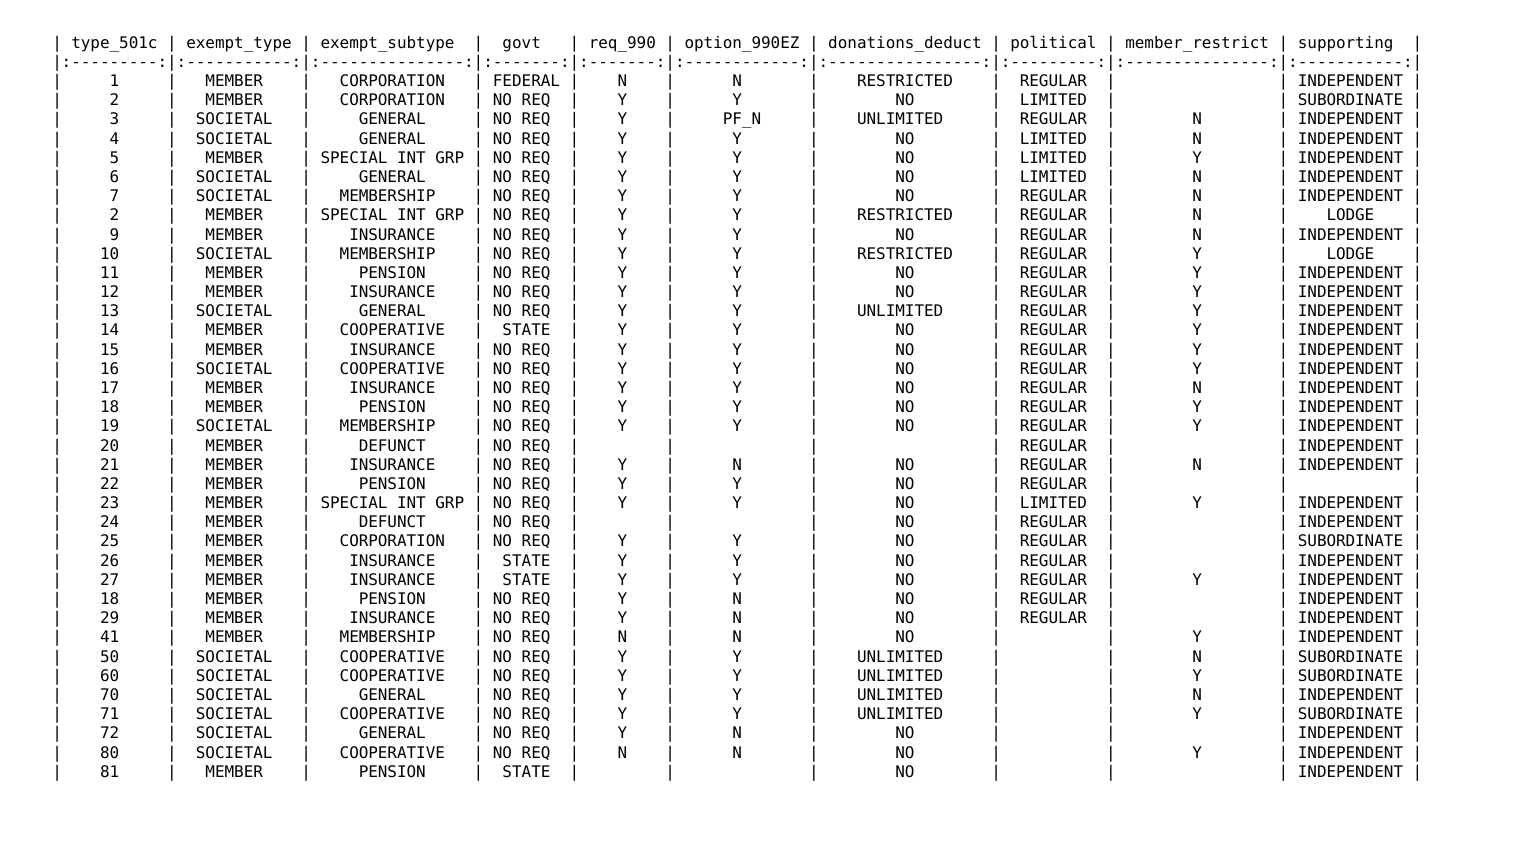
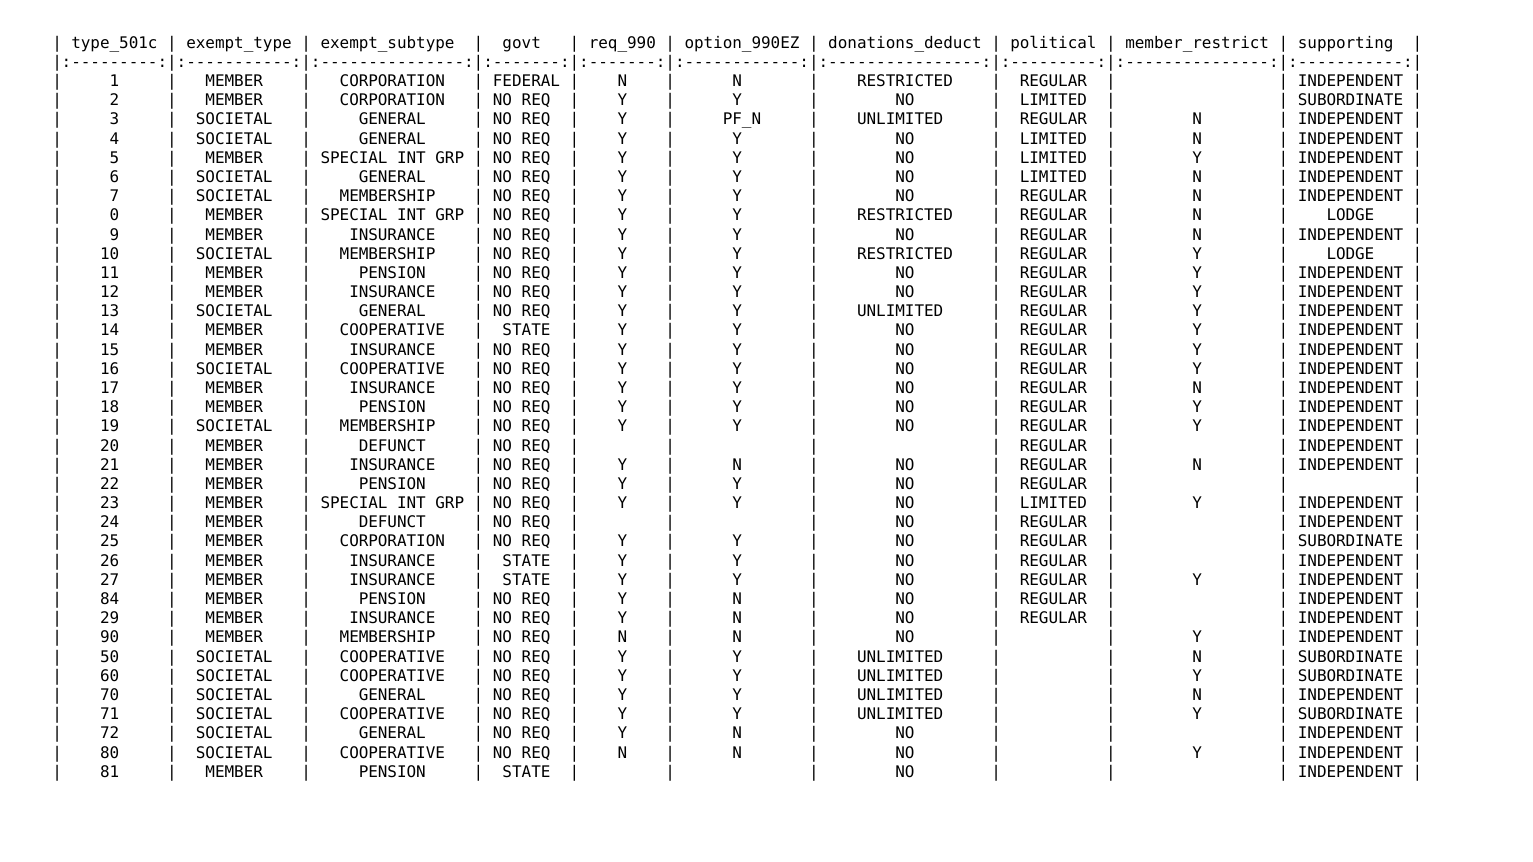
2 at (114, 216): 2 -> 0
18 at (110, 599): 18 -> 84
41: 41 -> 90
